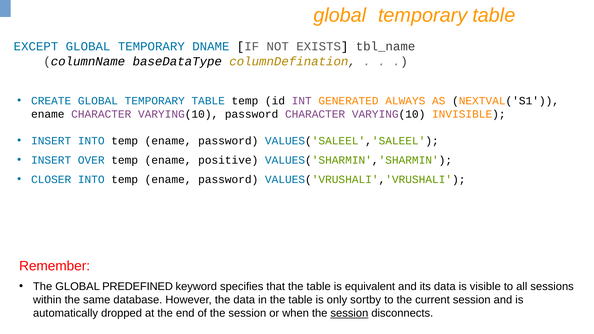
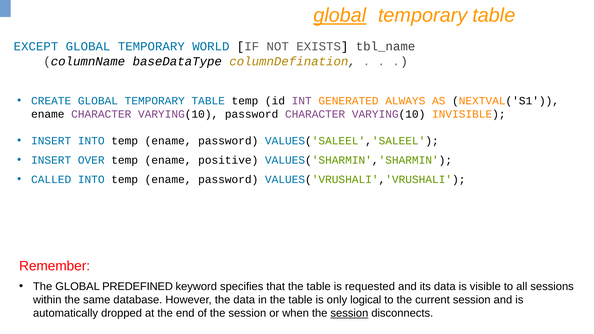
global at (340, 15) underline: none -> present
DNAME: DNAME -> WORLD
CLOSER: CLOSER -> CALLED
equivalent: equivalent -> requested
sortby: sortby -> logical
